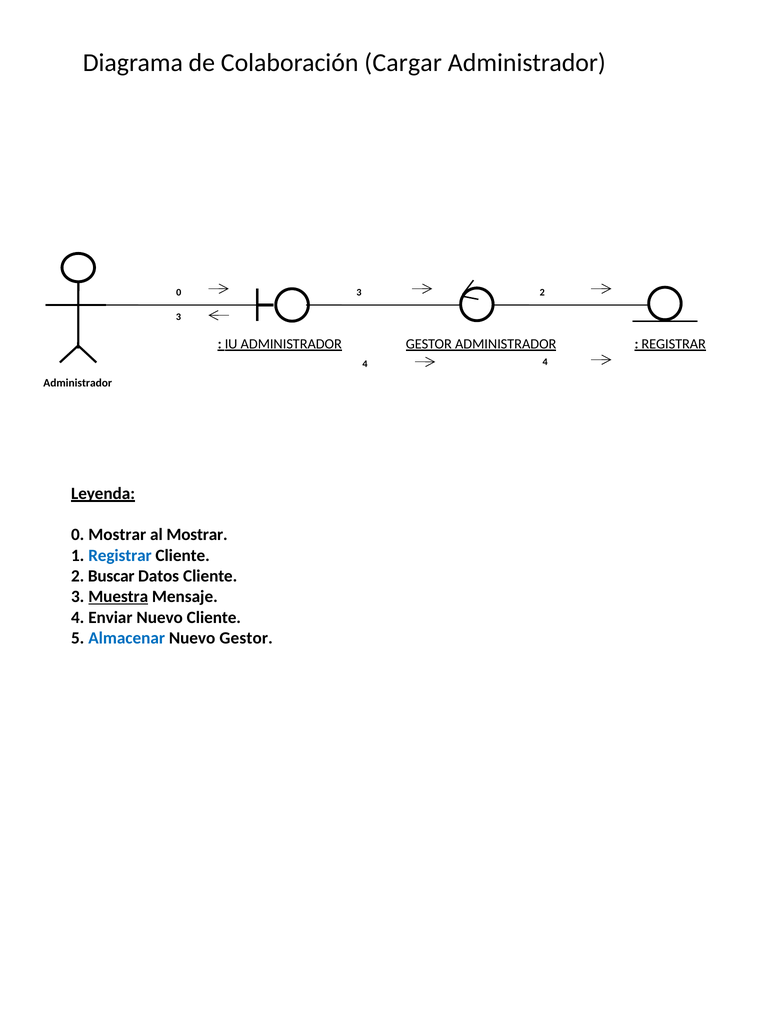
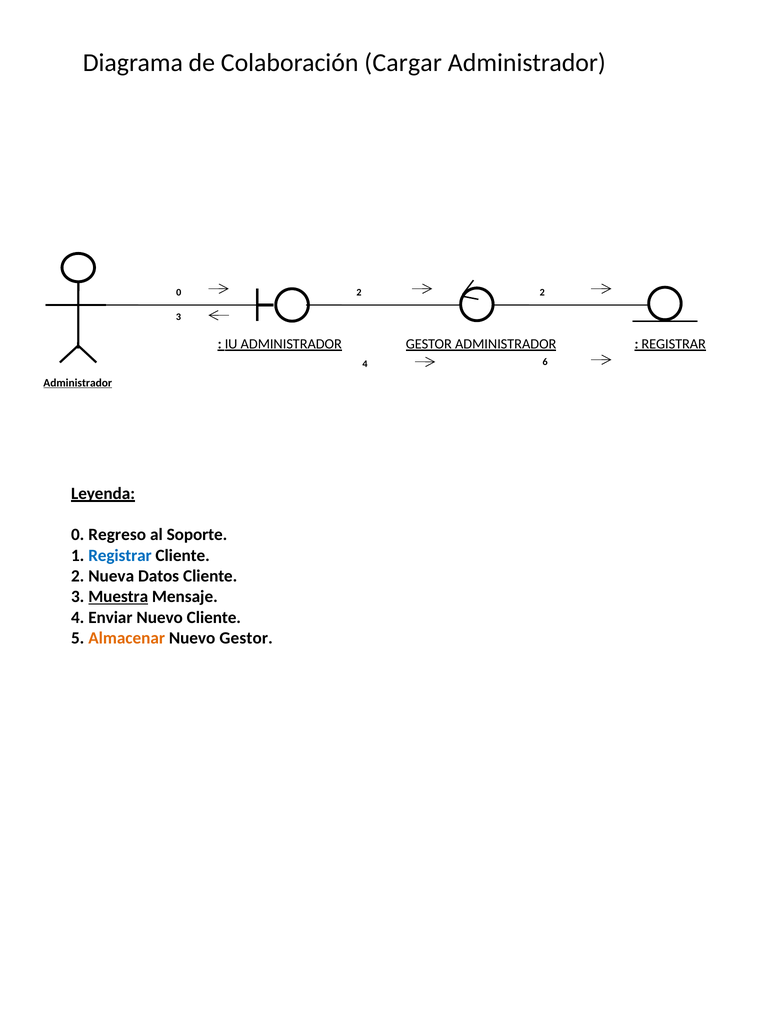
0 3: 3 -> 2
4 4: 4 -> 6
Administrador at (78, 383) underline: none -> present
0 Mostrar: Mostrar -> Regreso
al Mostrar: Mostrar -> Soporte
Buscar: Buscar -> Nueva
Almacenar colour: blue -> orange
